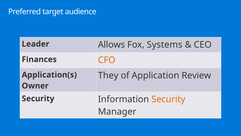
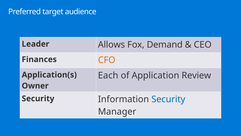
Systems: Systems -> Demand
They: They -> Each
Security at (168, 99) colour: orange -> blue
